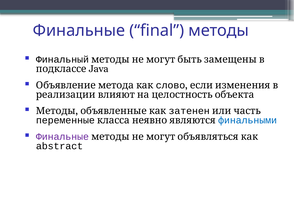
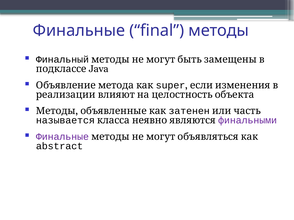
слово: слово -> super
переменные: переменные -> называется
финальными colour: blue -> purple
